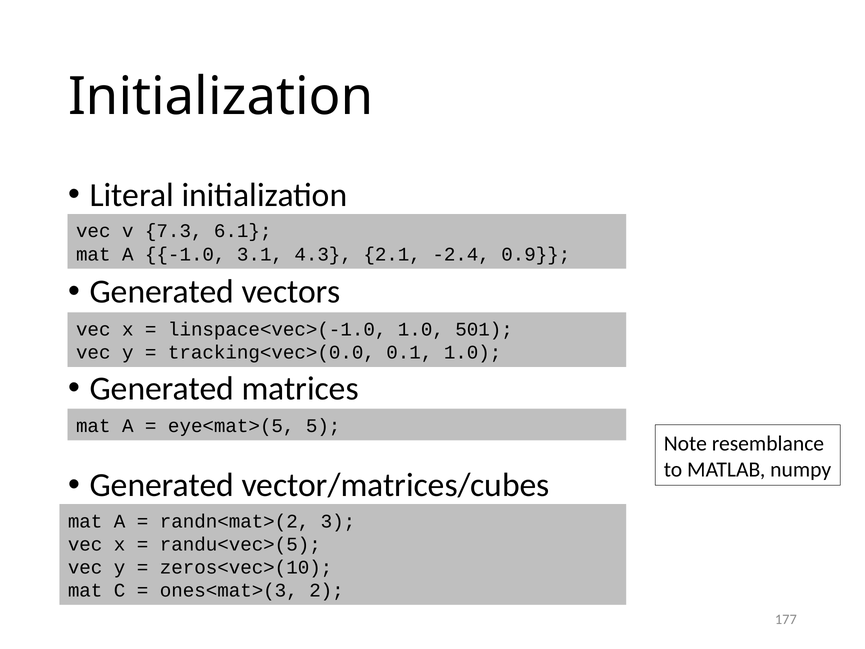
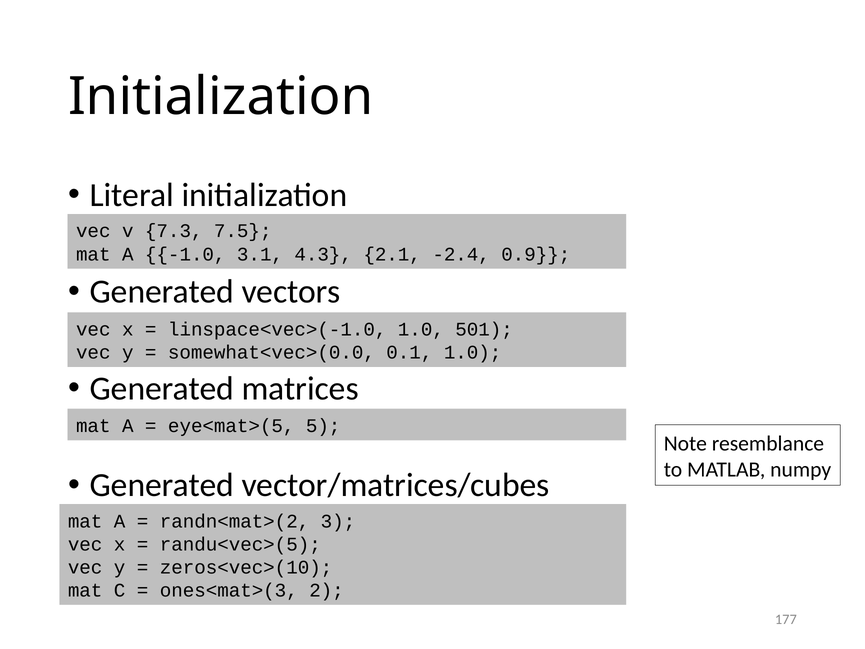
6.1: 6.1 -> 7.5
tracking<vec>(0.0: tracking<vec>(0.0 -> somewhat<vec>(0.0
